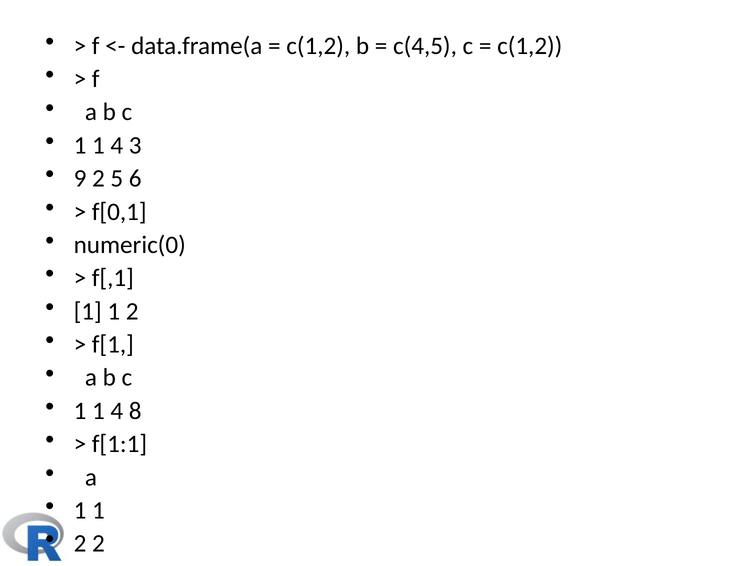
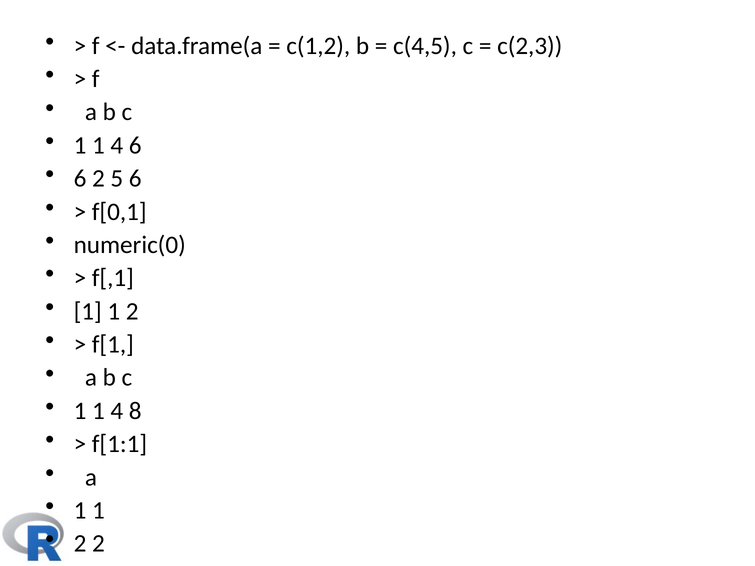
c(1,2 at (530, 46): c(1,2 -> c(2,3
4 3: 3 -> 6
9 at (80, 179): 9 -> 6
